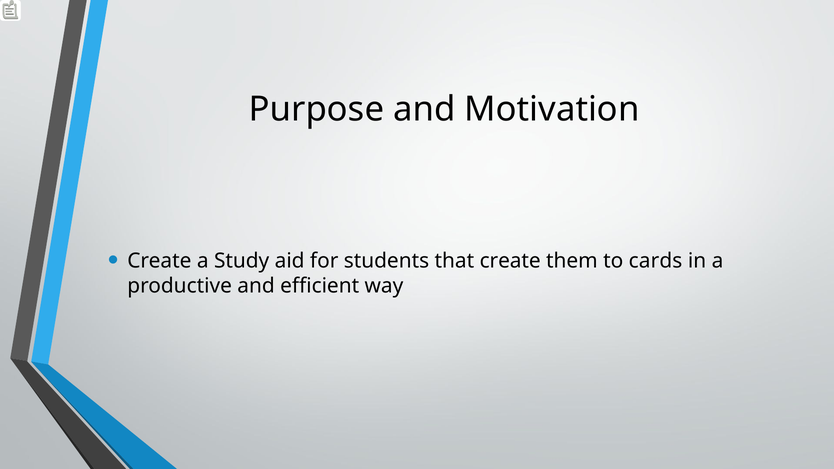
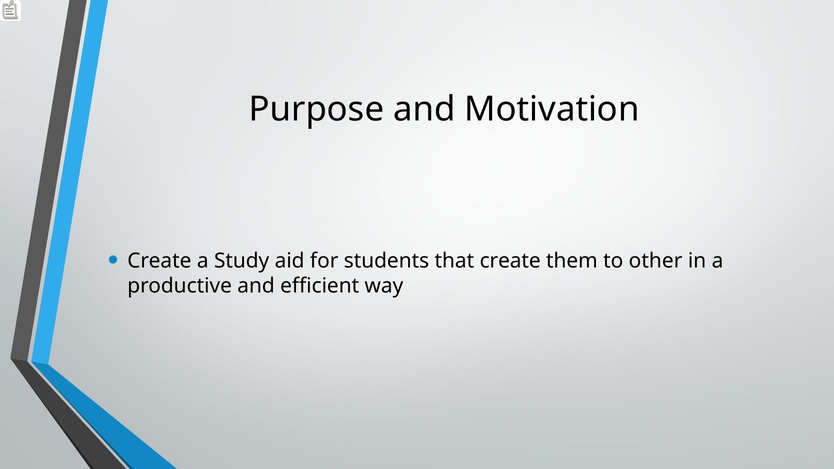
cards: cards -> other
